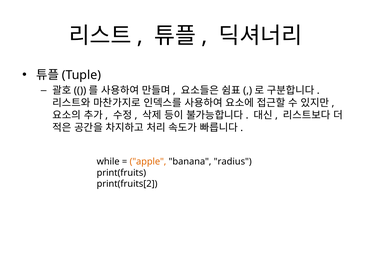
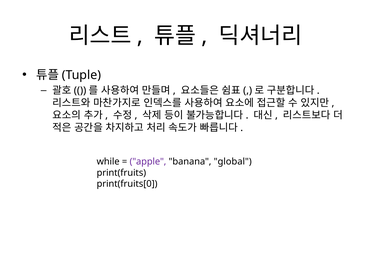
apple colour: orange -> purple
radius: radius -> global
print(fruits[2: print(fruits[2 -> print(fruits[0
